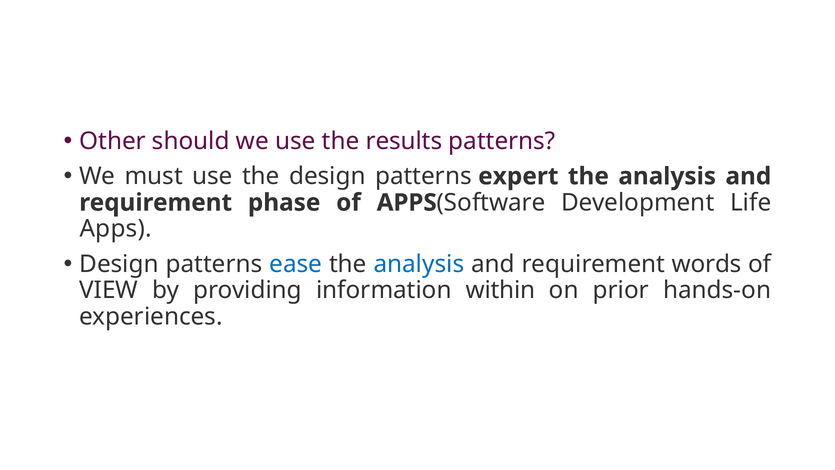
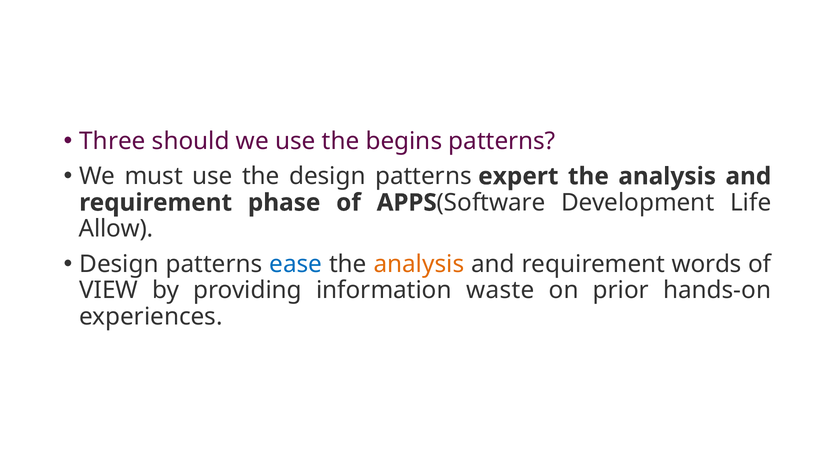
Other: Other -> Three
results: results -> begins
Apps at (116, 229): Apps -> Allow
analysis at (419, 264) colour: blue -> orange
within: within -> waste
